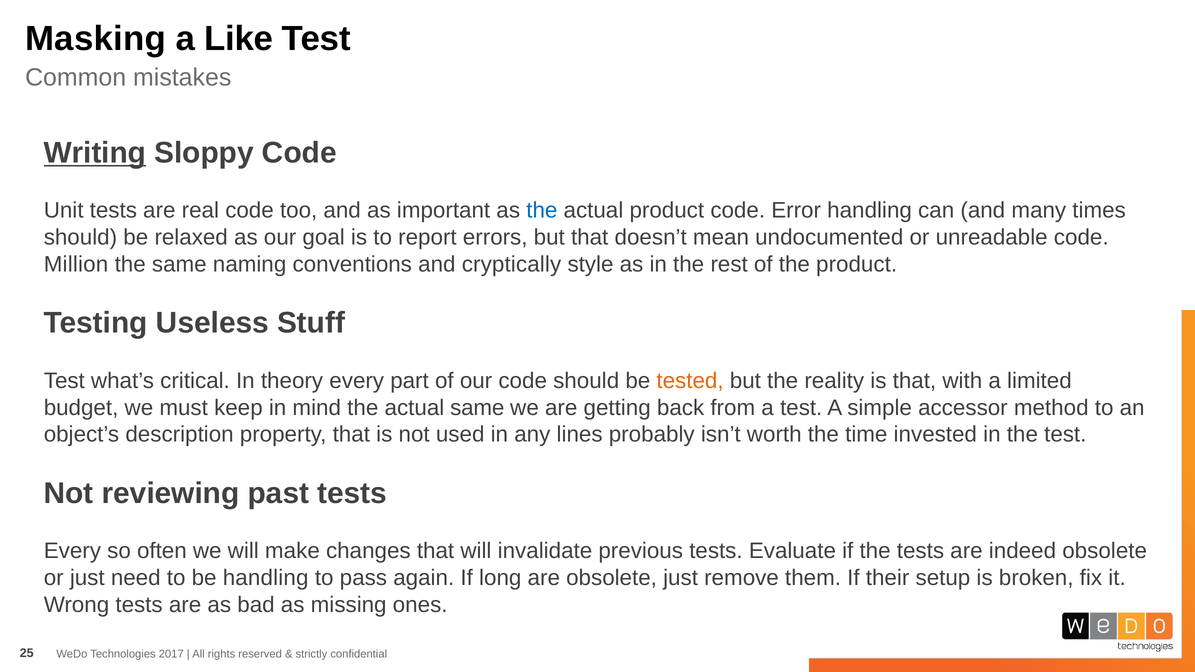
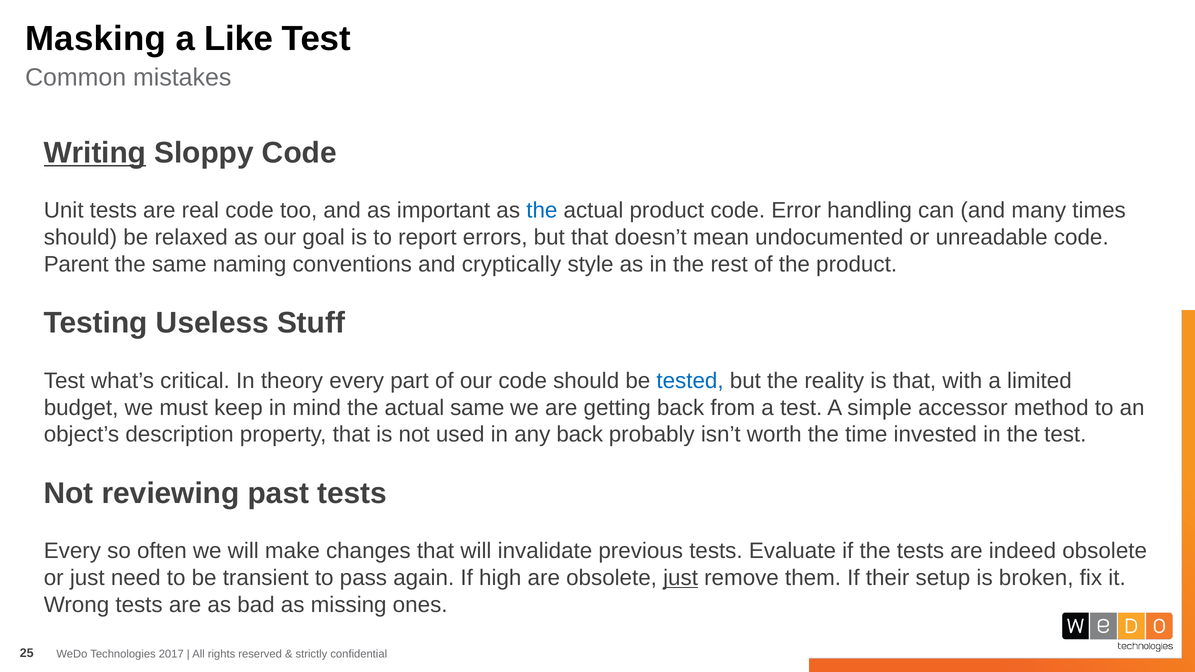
Million: Million -> Parent
tested colour: orange -> blue
any lines: lines -> back
be handling: handling -> transient
long: long -> high
just at (681, 578) underline: none -> present
